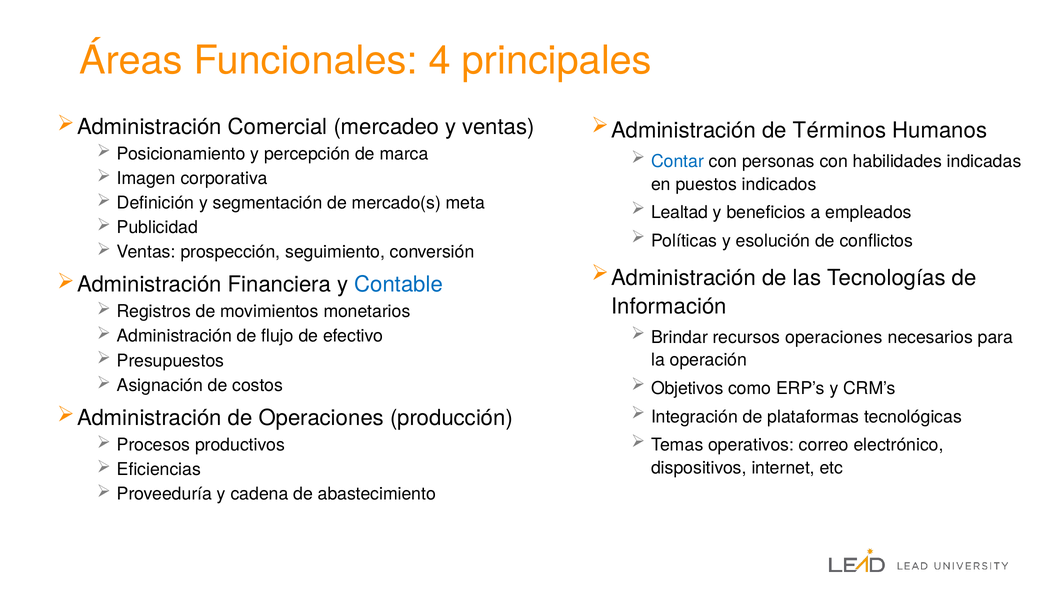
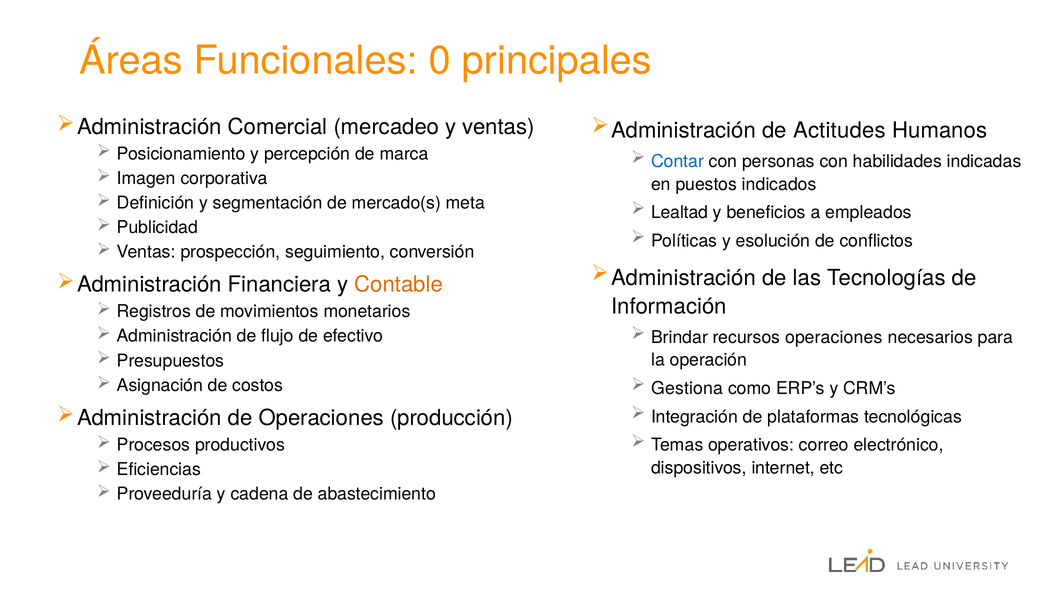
4: 4 -> 0
Términos: Términos -> Actitudes
Contable colour: blue -> orange
Objetivos: Objetivos -> Gestiona
